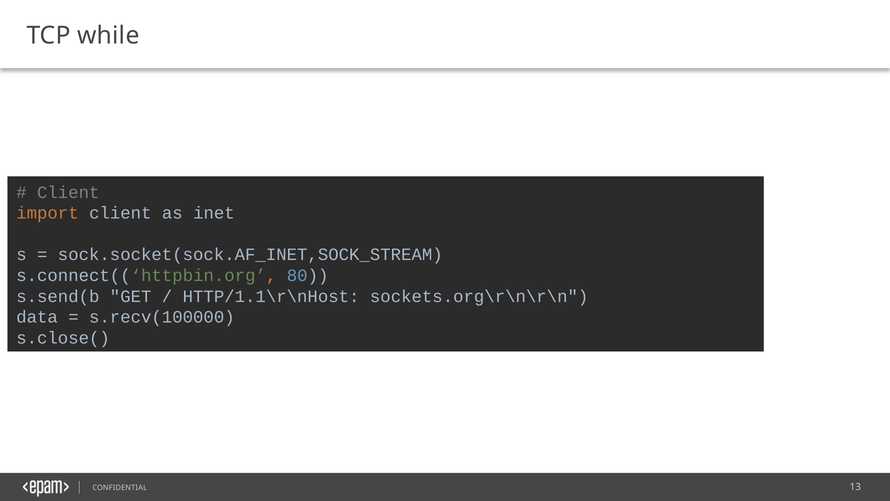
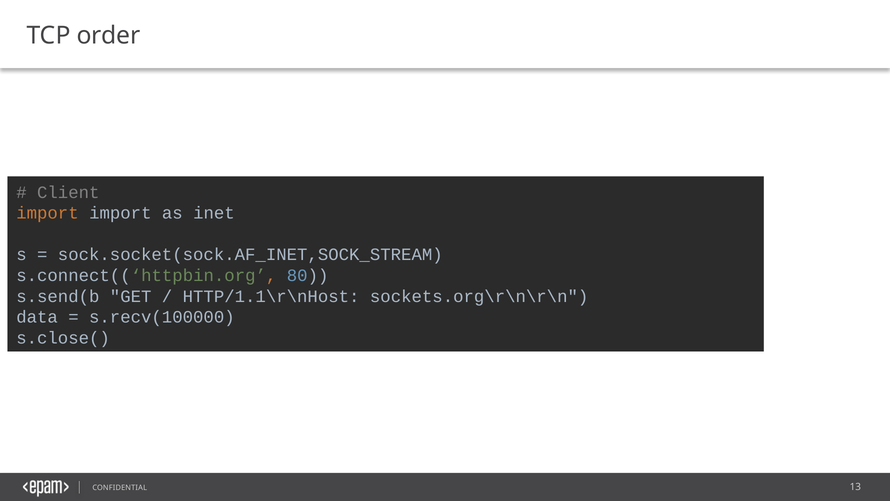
while: while -> order
import client: client -> import
